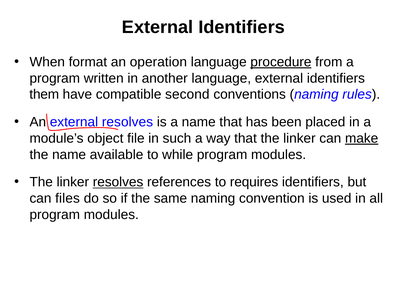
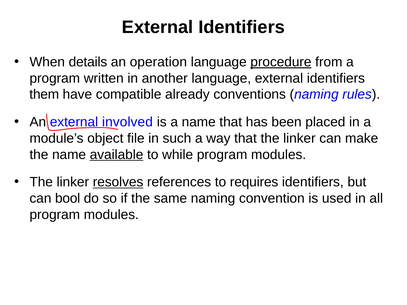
format: format -> details
second: second -> already
external resolves: resolves -> involved
make underline: present -> none
available underline: none -> present
files: files -> bool
